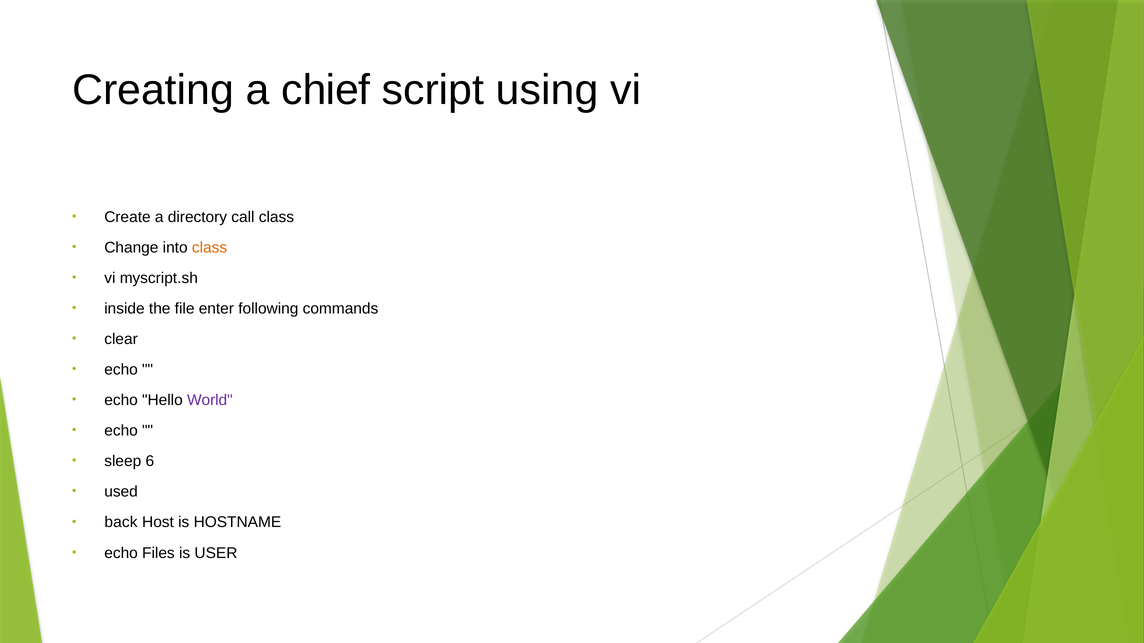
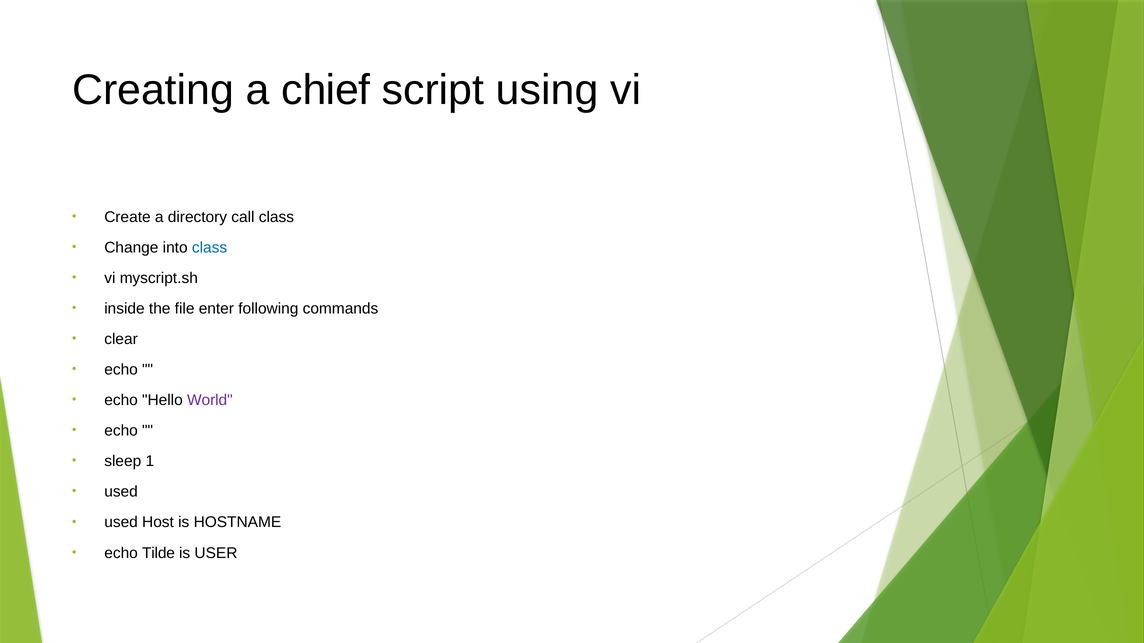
class at (210, 248) colour: orange -> blue
6: 6 -> 1
back at (121, 523): back -> used
Files: Files -> Tilde
